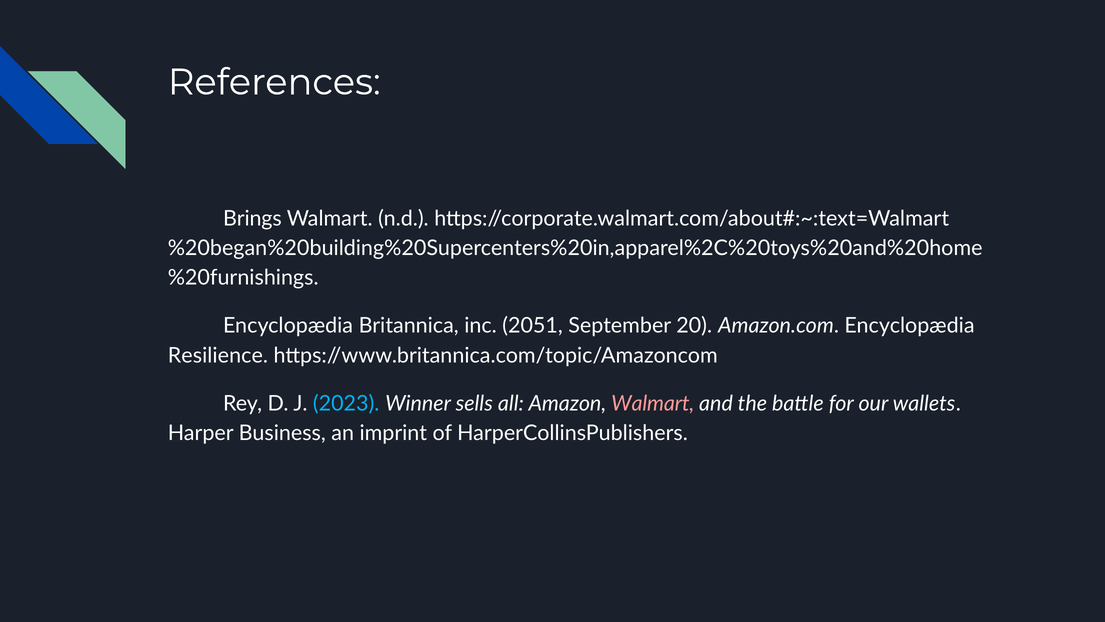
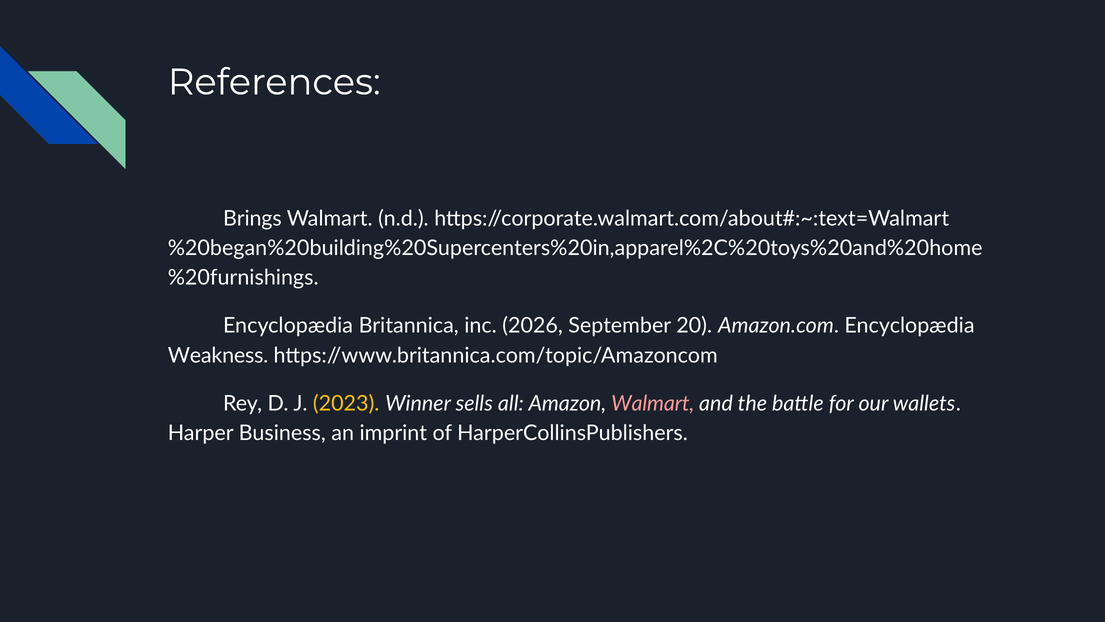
2051: 2051 -> 2026
Resilience: Resilience -> Weakness
2023 colour: light blue -> yellow
